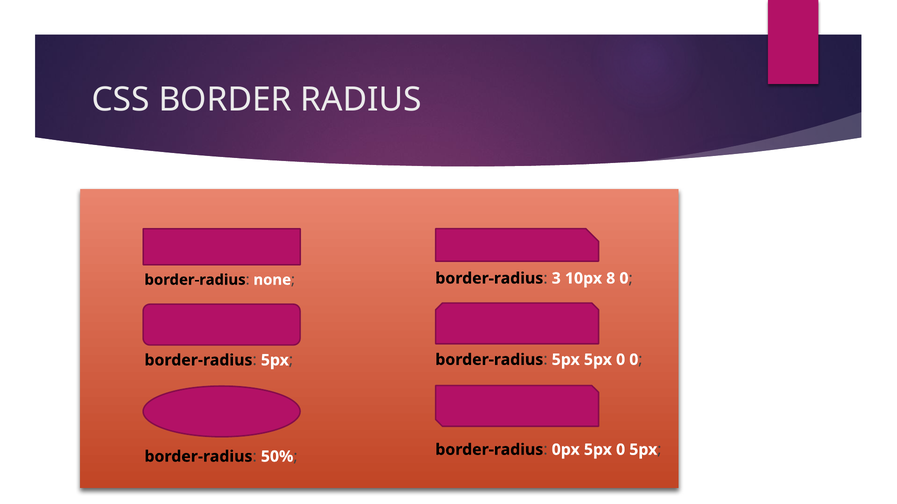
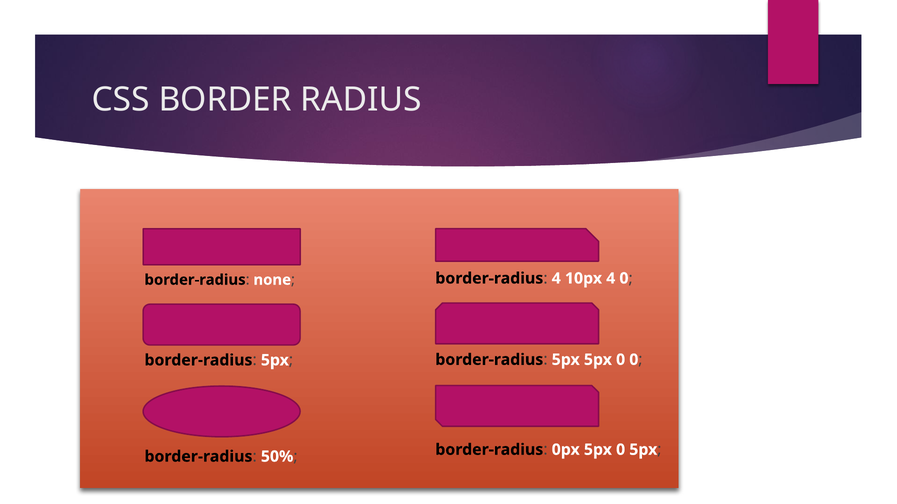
border-radius 3: 3 -> 4
10px 8: 8 -> 4
